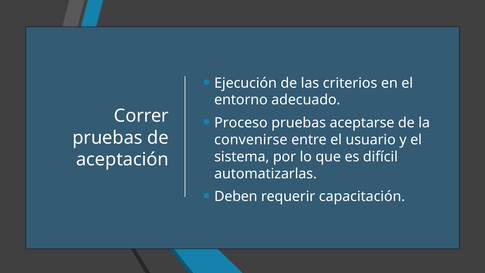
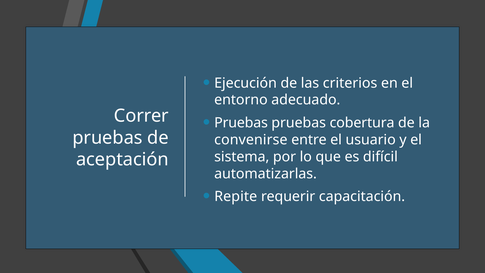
Proceso at (241, 123): Proceso -> Pruebas
aceptarse: aceptarse -> cobertura
Deben: Deben -> Repite
